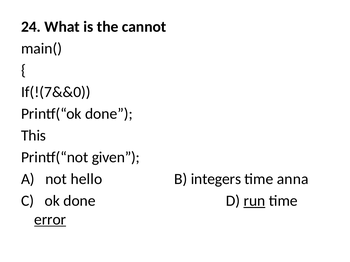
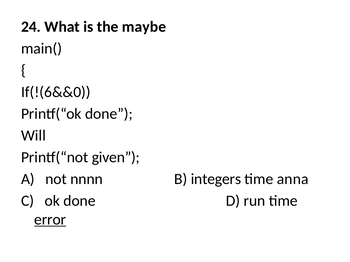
cannot: cannot -> maybe
If(!(7&&0: If(!(7&&0 -> If(!(6&&0
This: This -> Will
hello: hello -> nnnn
run underline: present -> none
